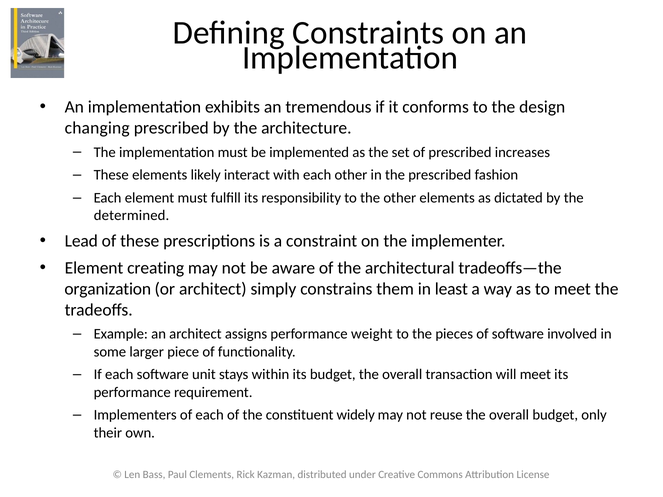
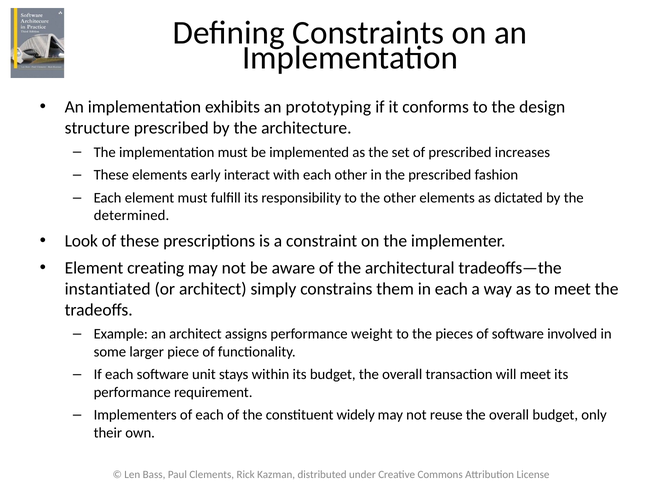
tremendous: tremendous -> prototyping
changing: changing -> structure
likely: likely -> early
Lead: Lead -> Look
organization: organization -> instantiated
in least: least -> each
